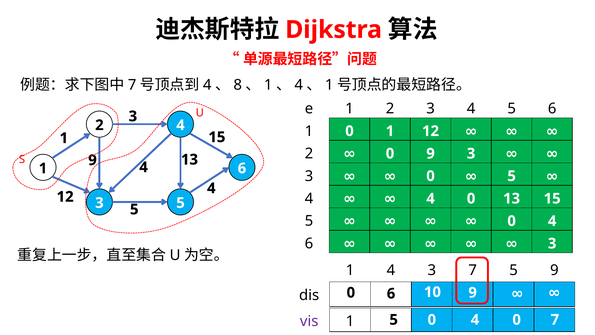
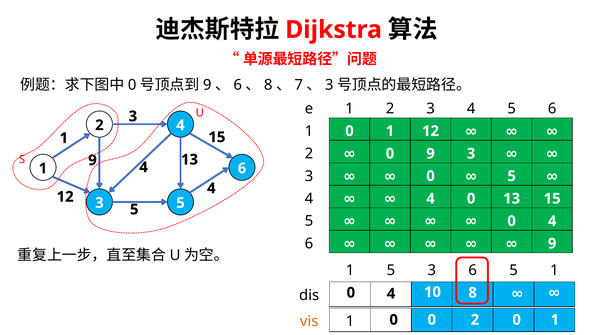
7 at (132, 85): 7 -> 0
4 at (207, 85): 4 -> 9
8 at (238, 85): 8 -> 6
1 at (268, 85): 1 -> 8
4 at (299, 85): 4 -> 7
1 at (329, 85): 1 -> 3
3 at (552, 243): 3 -> 9
1 4: 4 -> 5
3 7: 7 -> 6
5 9: 9 -> 1
10 9: 9 -> 8
6 at (391, 293): 6 -> 4
vis colour: purple -> orange
5 at (394, 319): 5 -> 0
4 at (475, 319): 4 -> 2
7 at (555, 319): 7 -> 1
